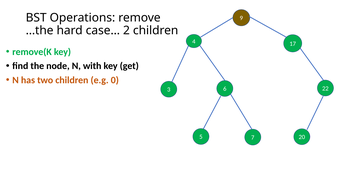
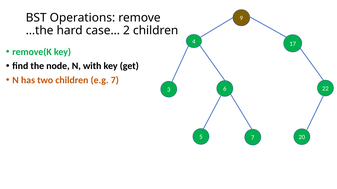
e.g 0: 0 -> 7
